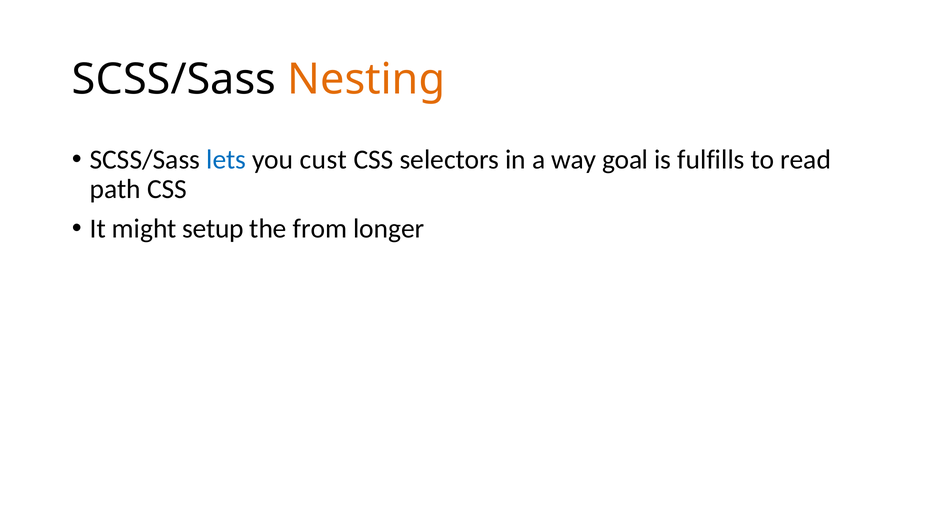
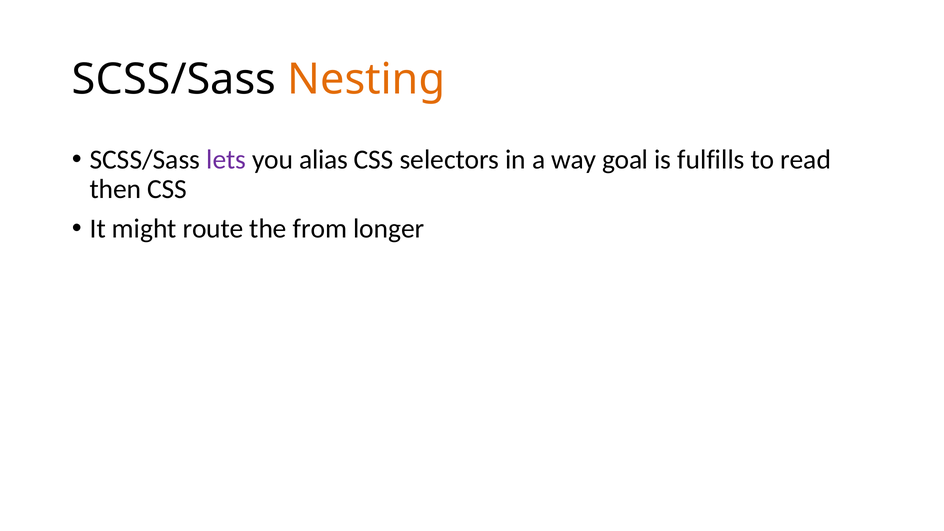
lets colour: blue -> purple
cust: cust -> alias
path: path -> then
setup: setup -> route
